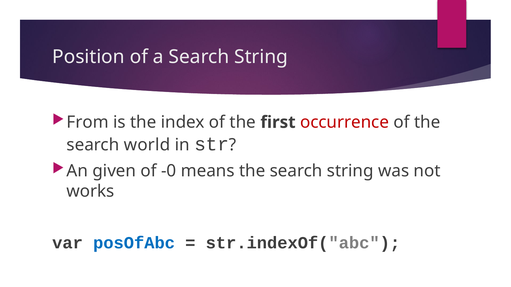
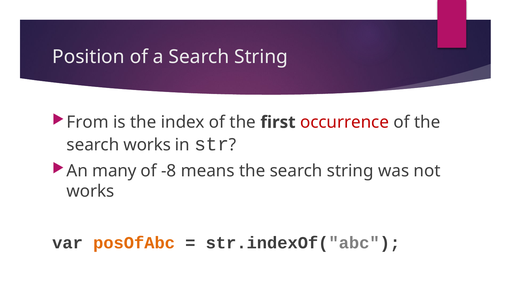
search world: world -> works
given: given -> many
-0: -0 -> -8
posOfAbc colour: blue -> orange
